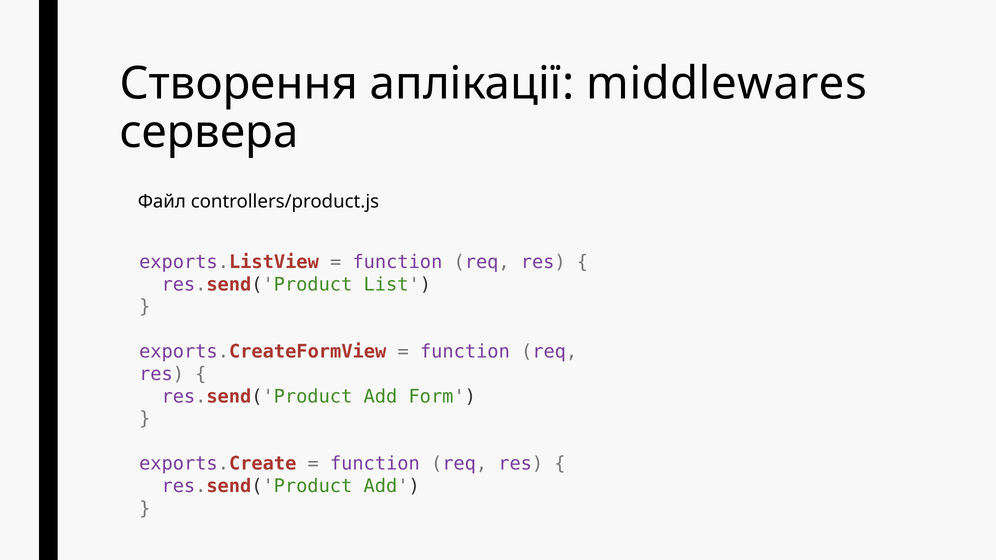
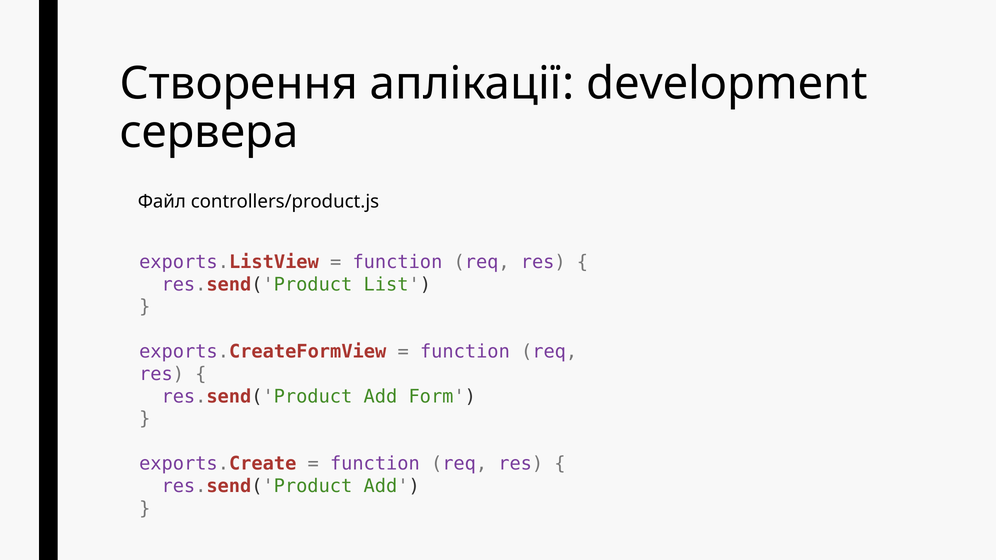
middlewares: middlewares -> development
